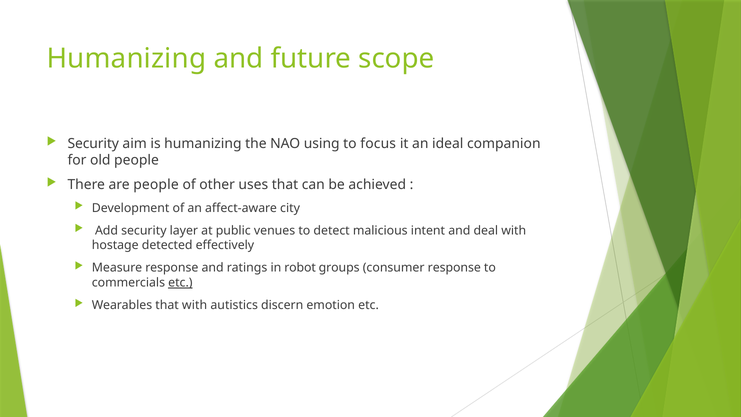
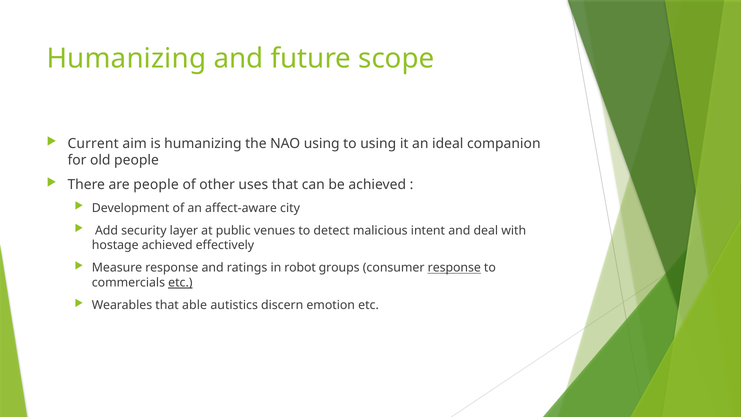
Security at (93, 143): Security -> Current
to focus: focus -> using
hostage detected: detected -> achieved
response at (454, 268) underline: none -> present
that with: with -> able
